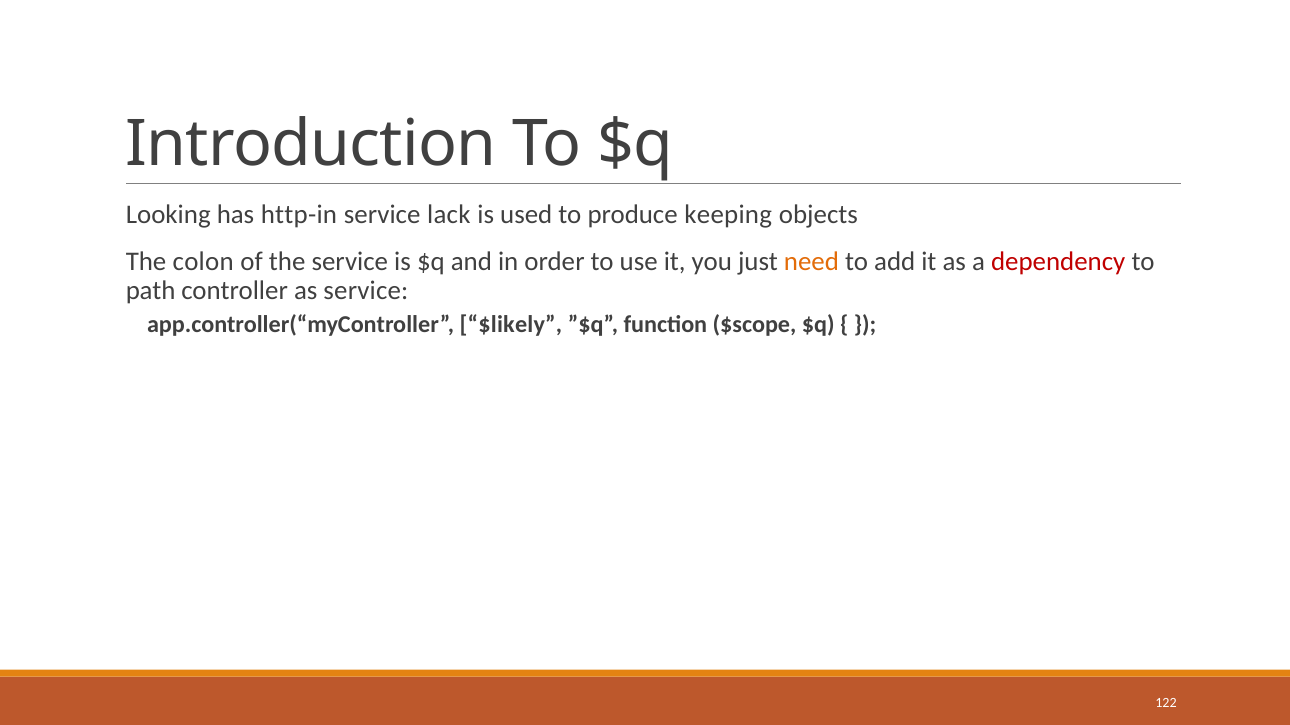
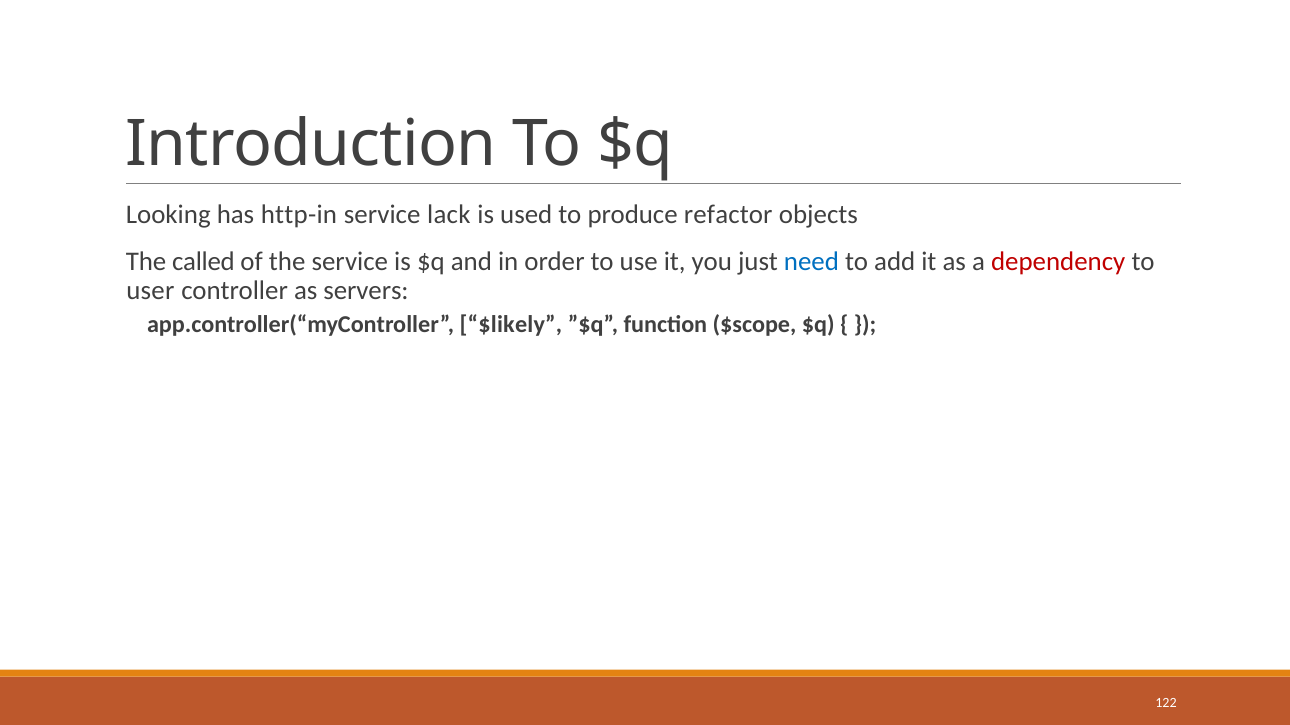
keeping: keeping -> refactor
colon: colon -> called
need colour: orange -> blue
path: path -> user
as service: service -> servers
